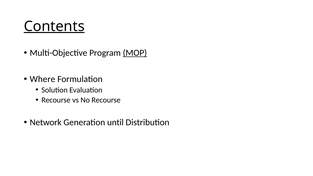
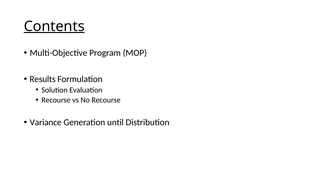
MOP underline: present -> none
Where: Where -> Results
Network: Network -> Variance
